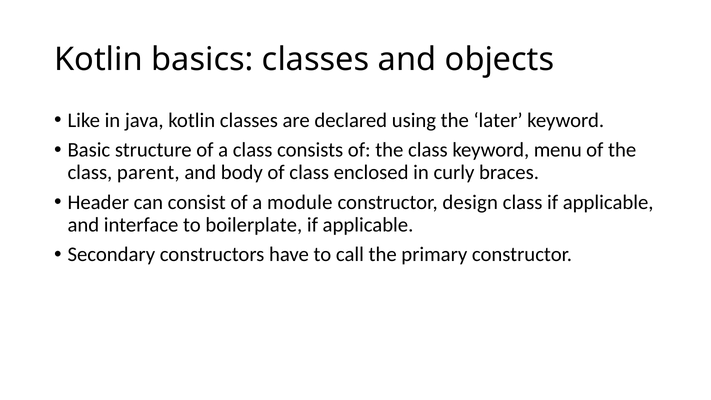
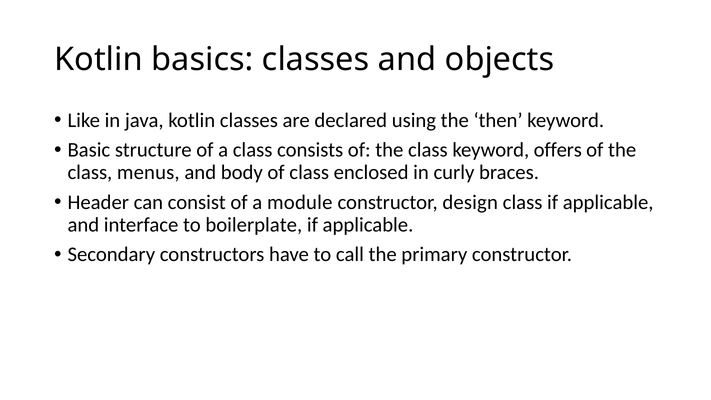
later: later -> then
menu: menu -> offers
parent: parent -> menus
